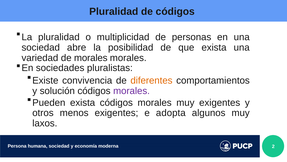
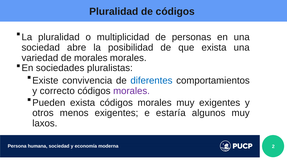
diferentes colour: orange -> blue
solución: solución -> correcto
adopta: adopta -> estaría
